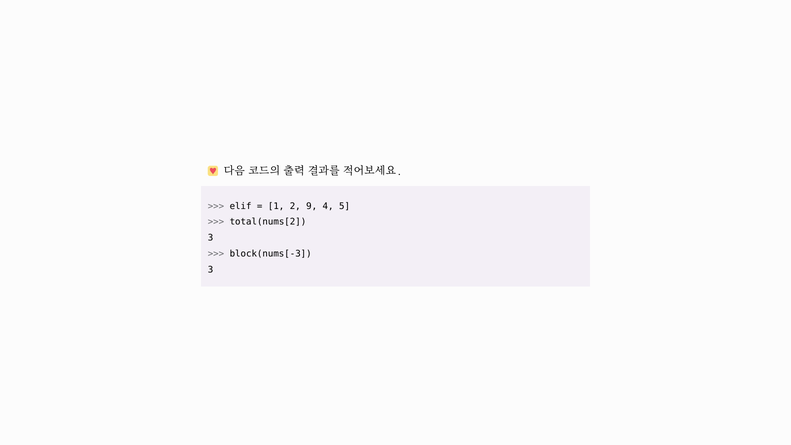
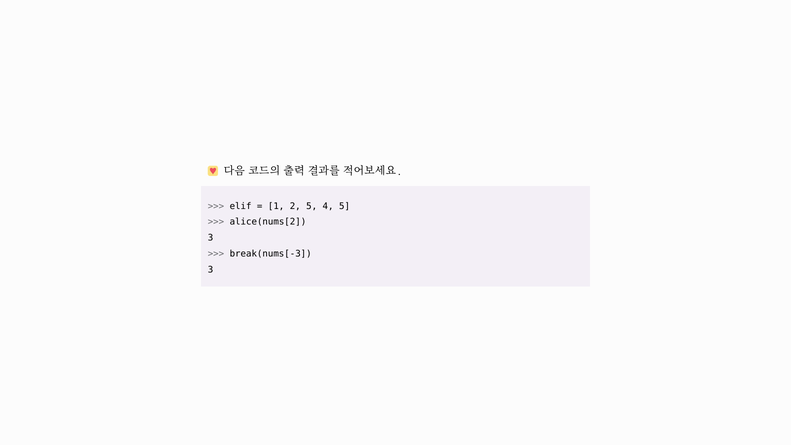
2 9: 9 -> 5
total(nums[2: total(nums[2 -> alice(nums[2
block(nums[-3: block(nums[-3 -> break(nums[-3
